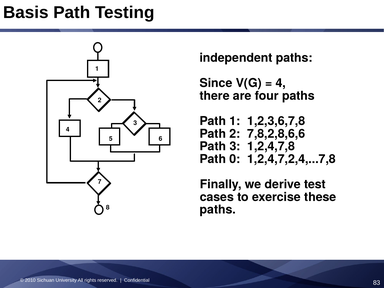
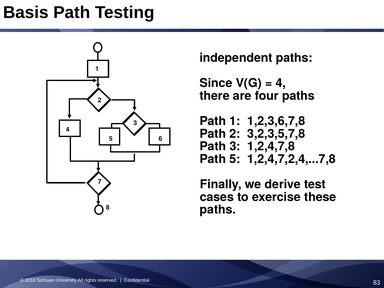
7,8,2,8,6,6: 7,8,2,8,6,6 -> 3,2,3,5,7,8
Path 0: 0 -> 5
